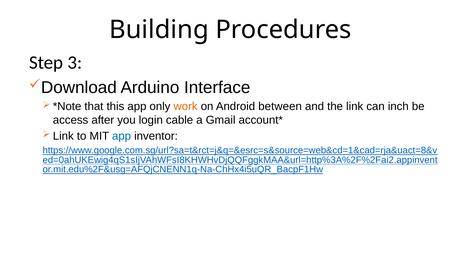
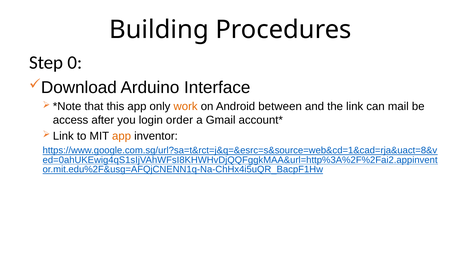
3: 3 -> 0
inch: inch -> mail
cable: cable -> order
app at (122, 136) colour: blue -> orange
